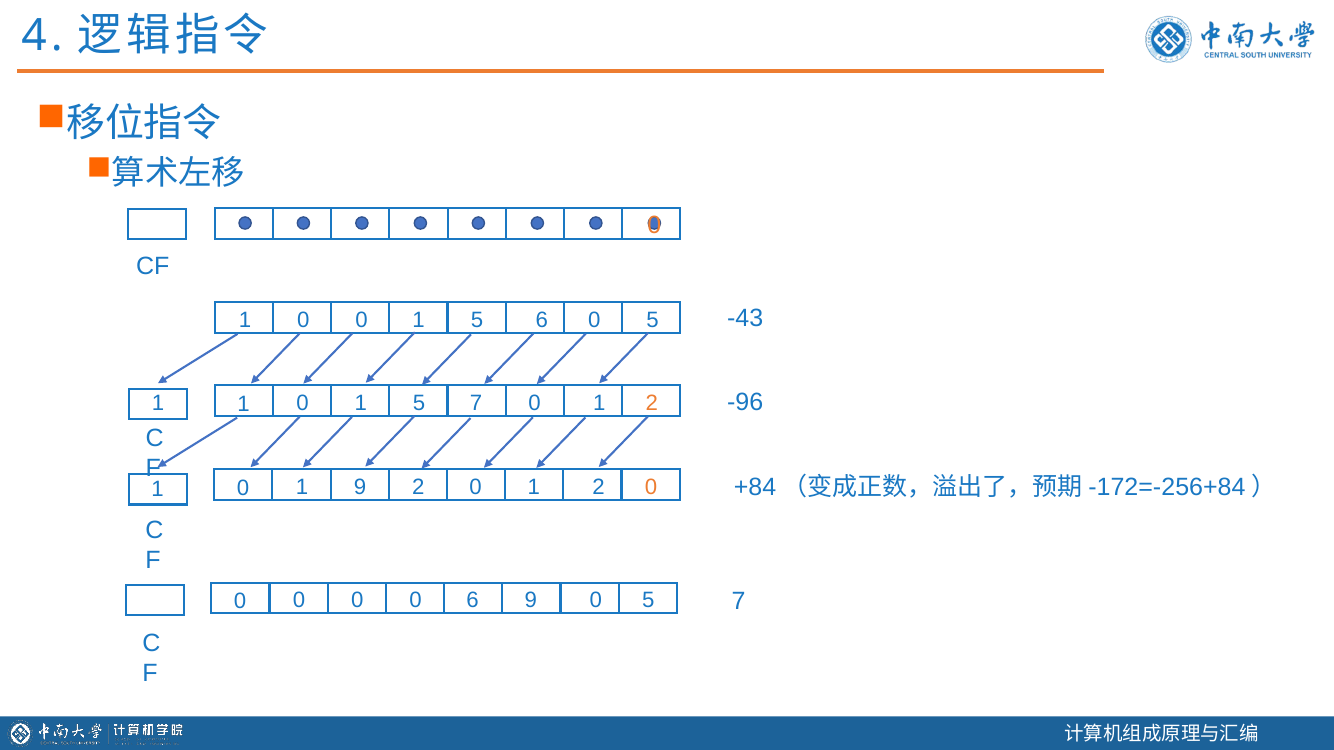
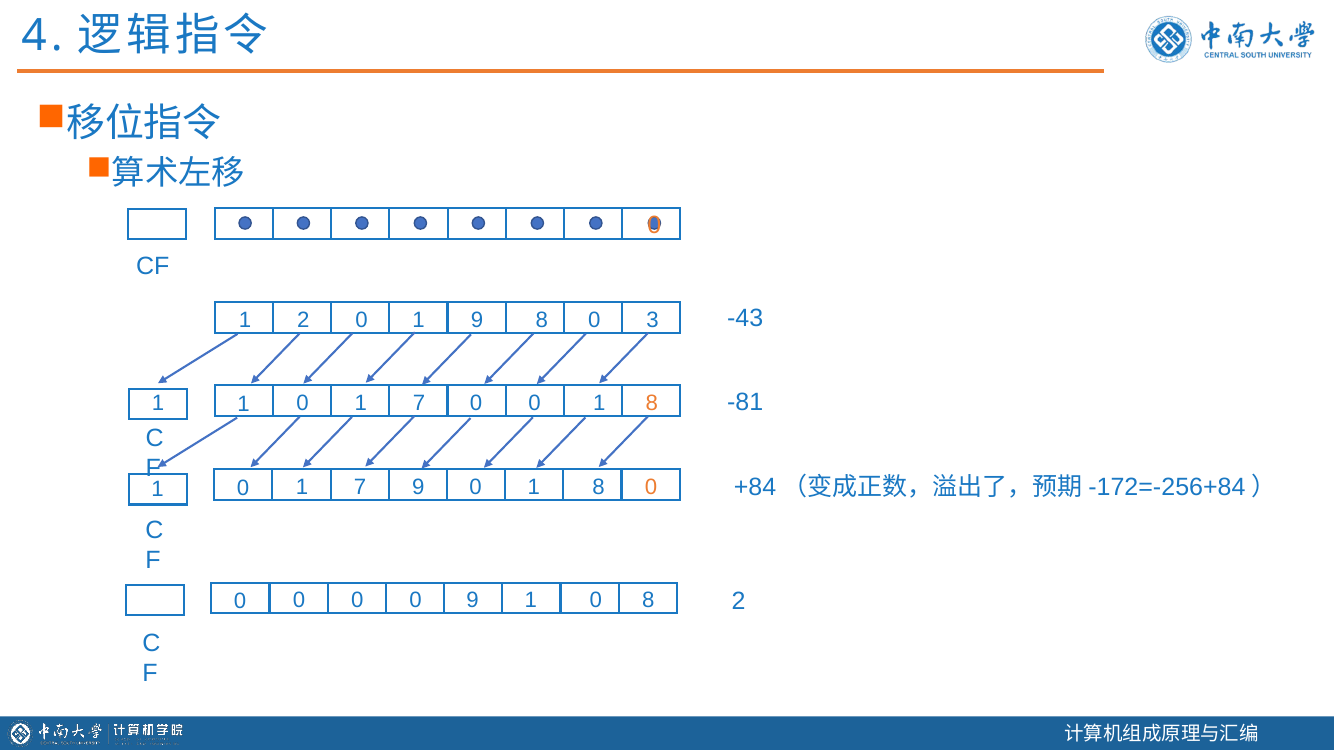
0 at (303, 320): 0 -> 2
5 at (477, 320): 5 -> 9
6 at (542, 320): 6 -> 8
5 at (652, 320): 5 -> 3
5 at (419, 403): 5 -> 7
7 at (476, 403): 7 -> 0
2 at (652, 403): 2 -> 8
-96: -96 -> -81
9 at (360, 487): 9 -> 7
2 at (599, 487): 2 -> 8
2 at (418, 487): 2 -> 9
0 0 6: 6 -> 9
9 at (531, 601): 9 -> 1
5 at (648, 601): 5 -> 8
0 7: 7 -> 2
